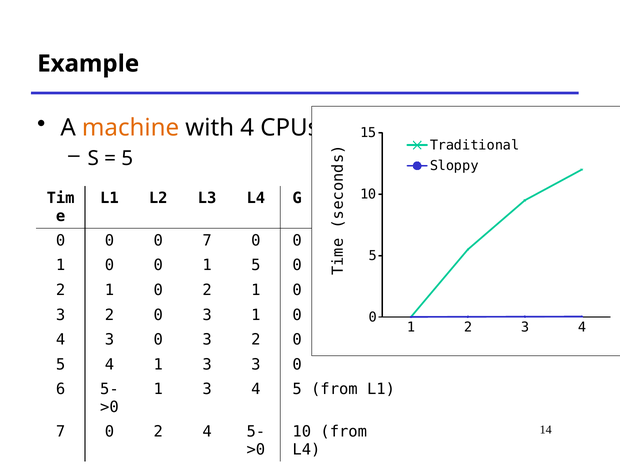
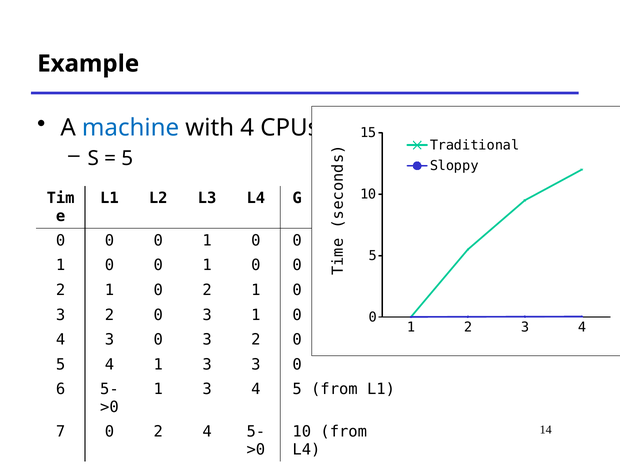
machine colour: orange -> blue
0 0 0 7: 7 -> 1
5 at (256, 265): 5 -> 0
